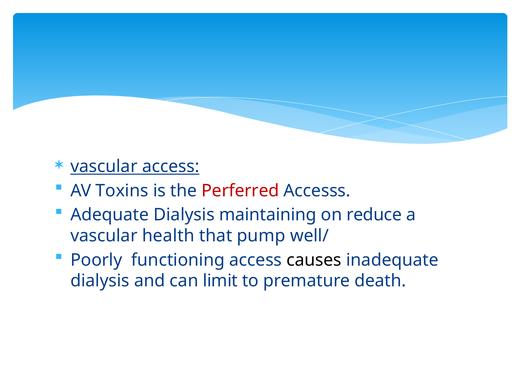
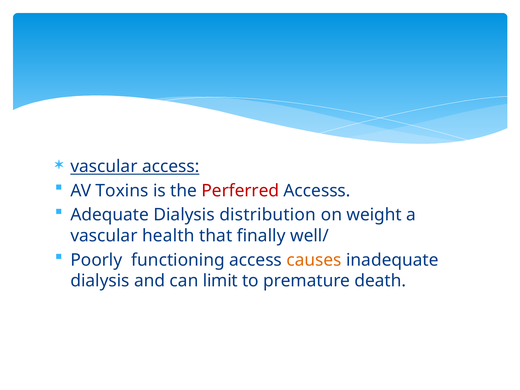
maintaining: maintaining -> distribution
reduce: reduce -> weight
pump: pump -> finally
causes colour: black -> orange
